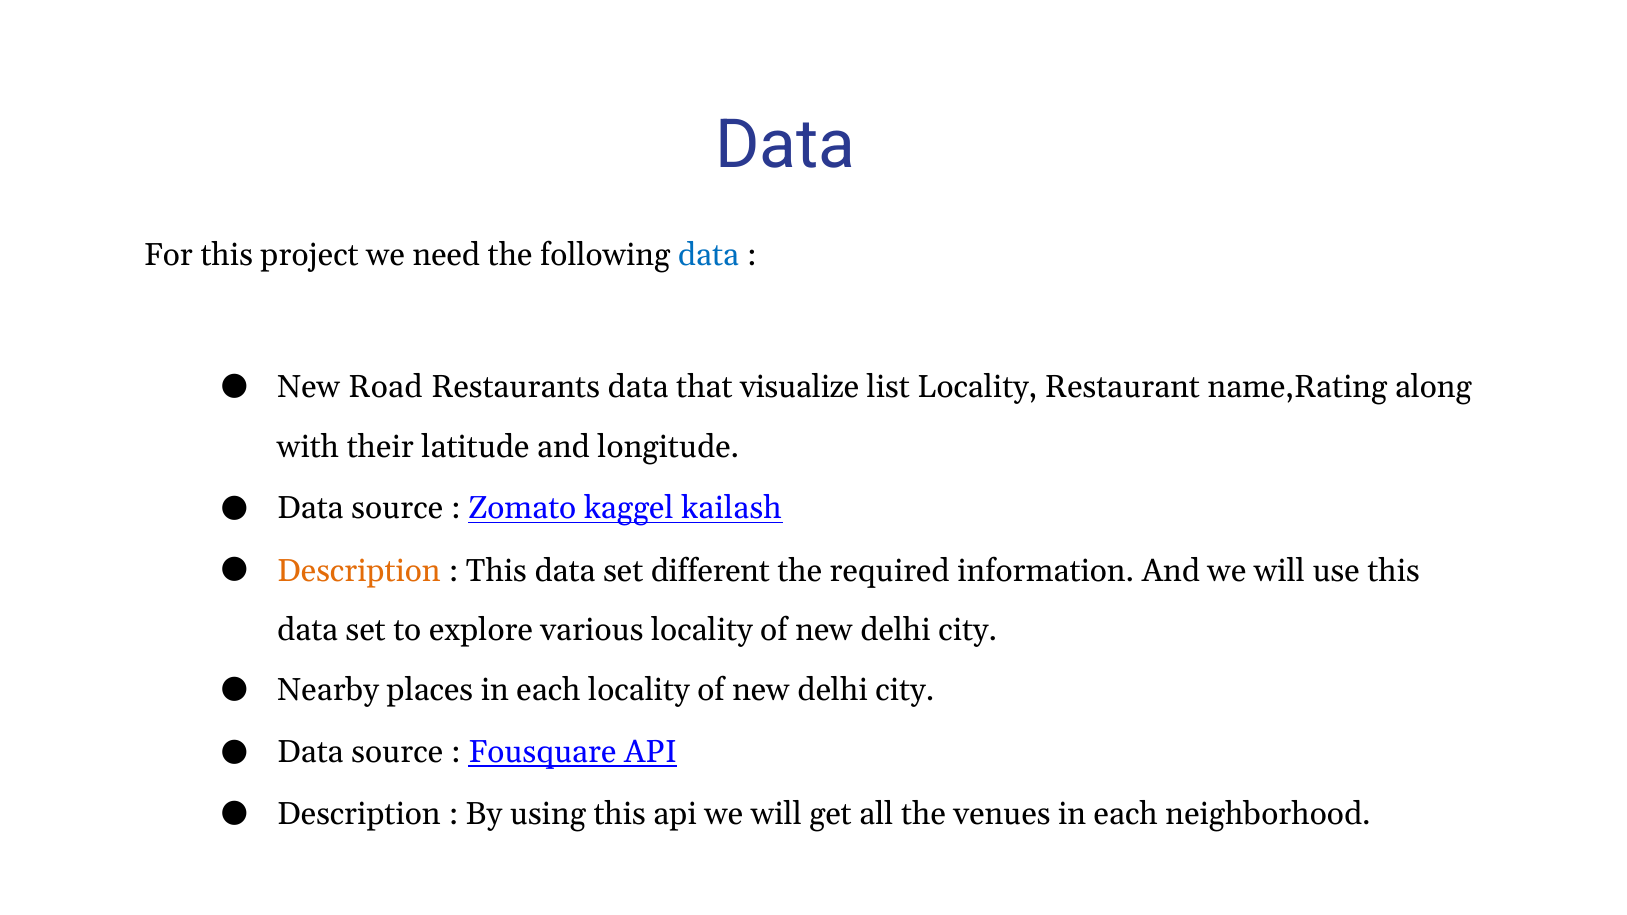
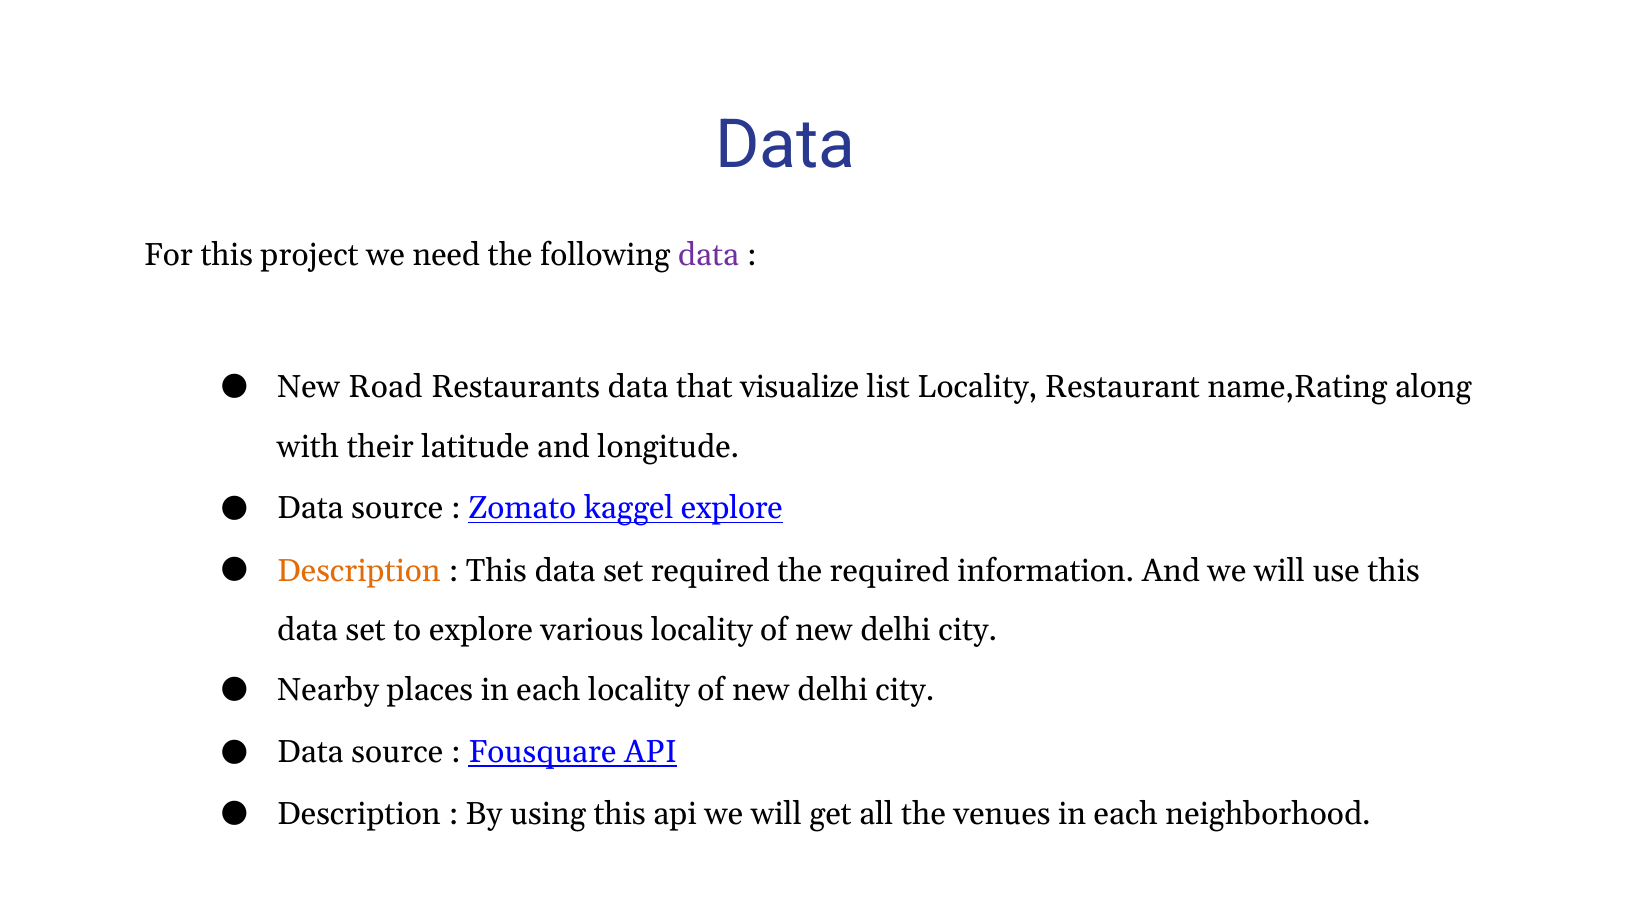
data at (708, 255) colour: blue -> purple
kaggel kailash: kailash -> explore
set different: different -> required
